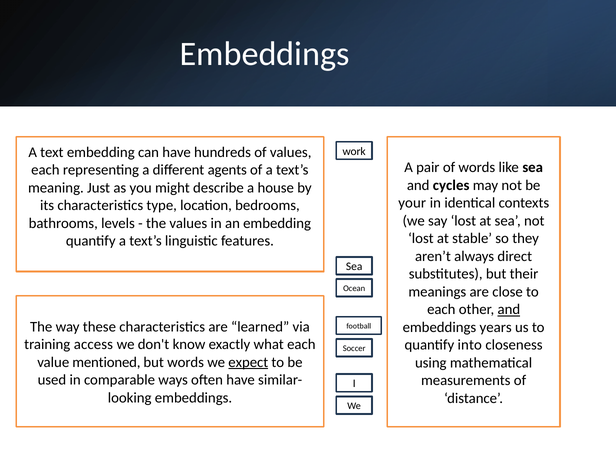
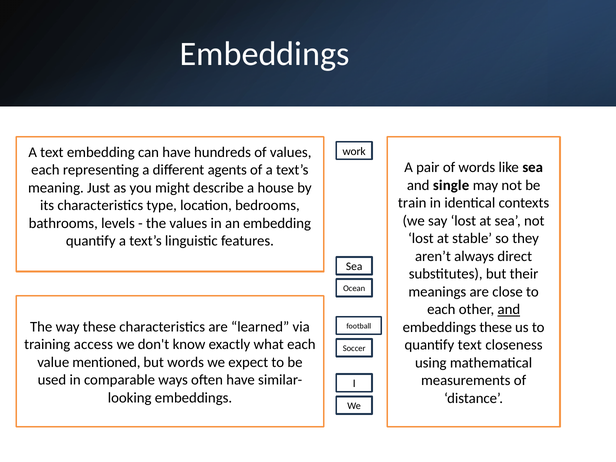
cycles: cycles -> single
your: your -> train
embeddings years: years -> these
quantify into: into -> text
expect underline: present -> none
